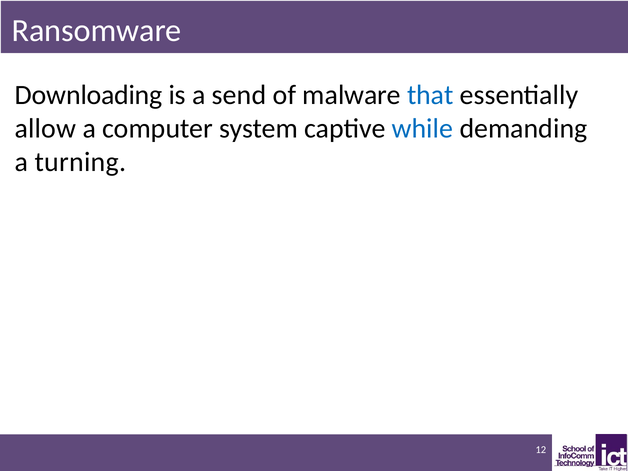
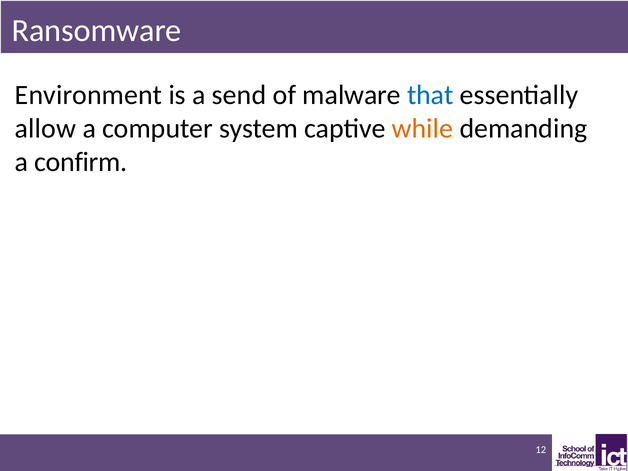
Downloading: Downloading -> Environment
while colour: blue -> orange
turning: turning -> confirm
